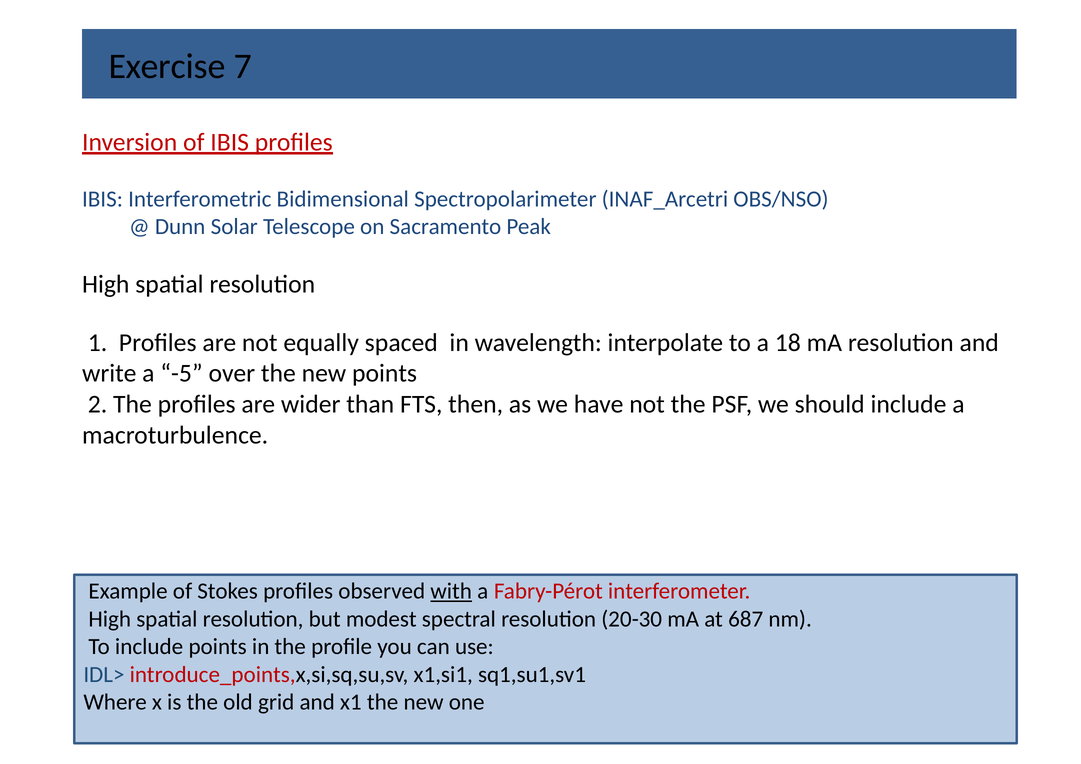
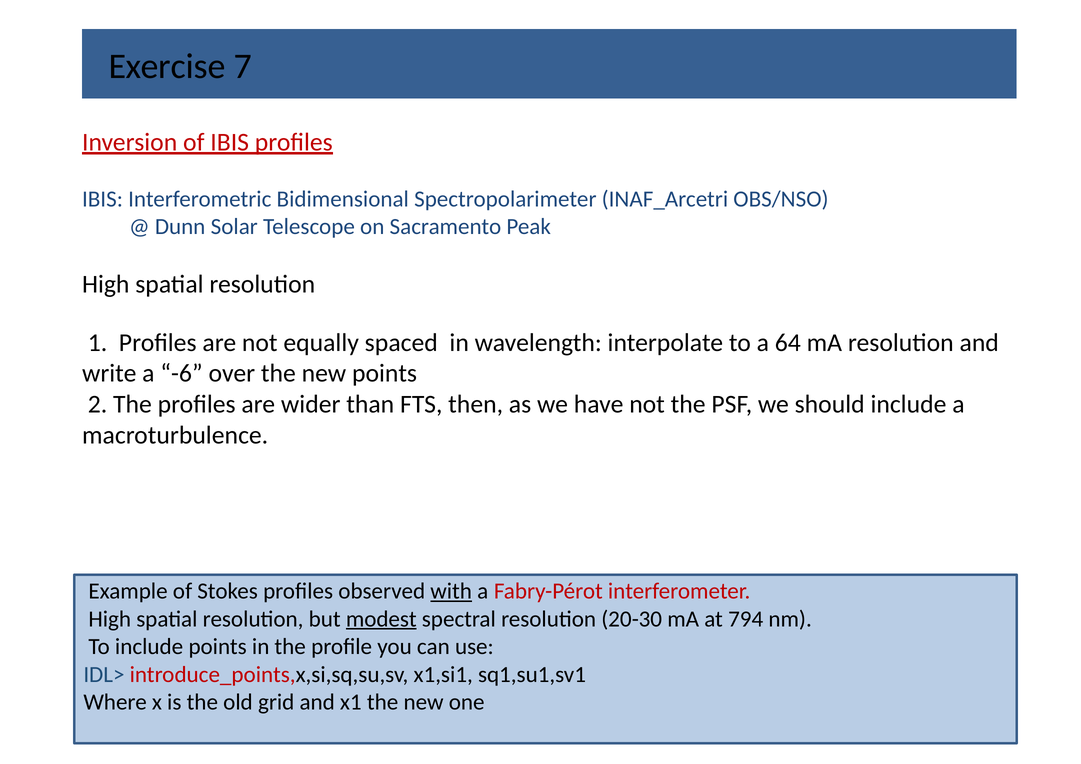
18: 18 -> 64
-5: -5 -> -6
modest underline: none -> present
687: 687 -> 794
